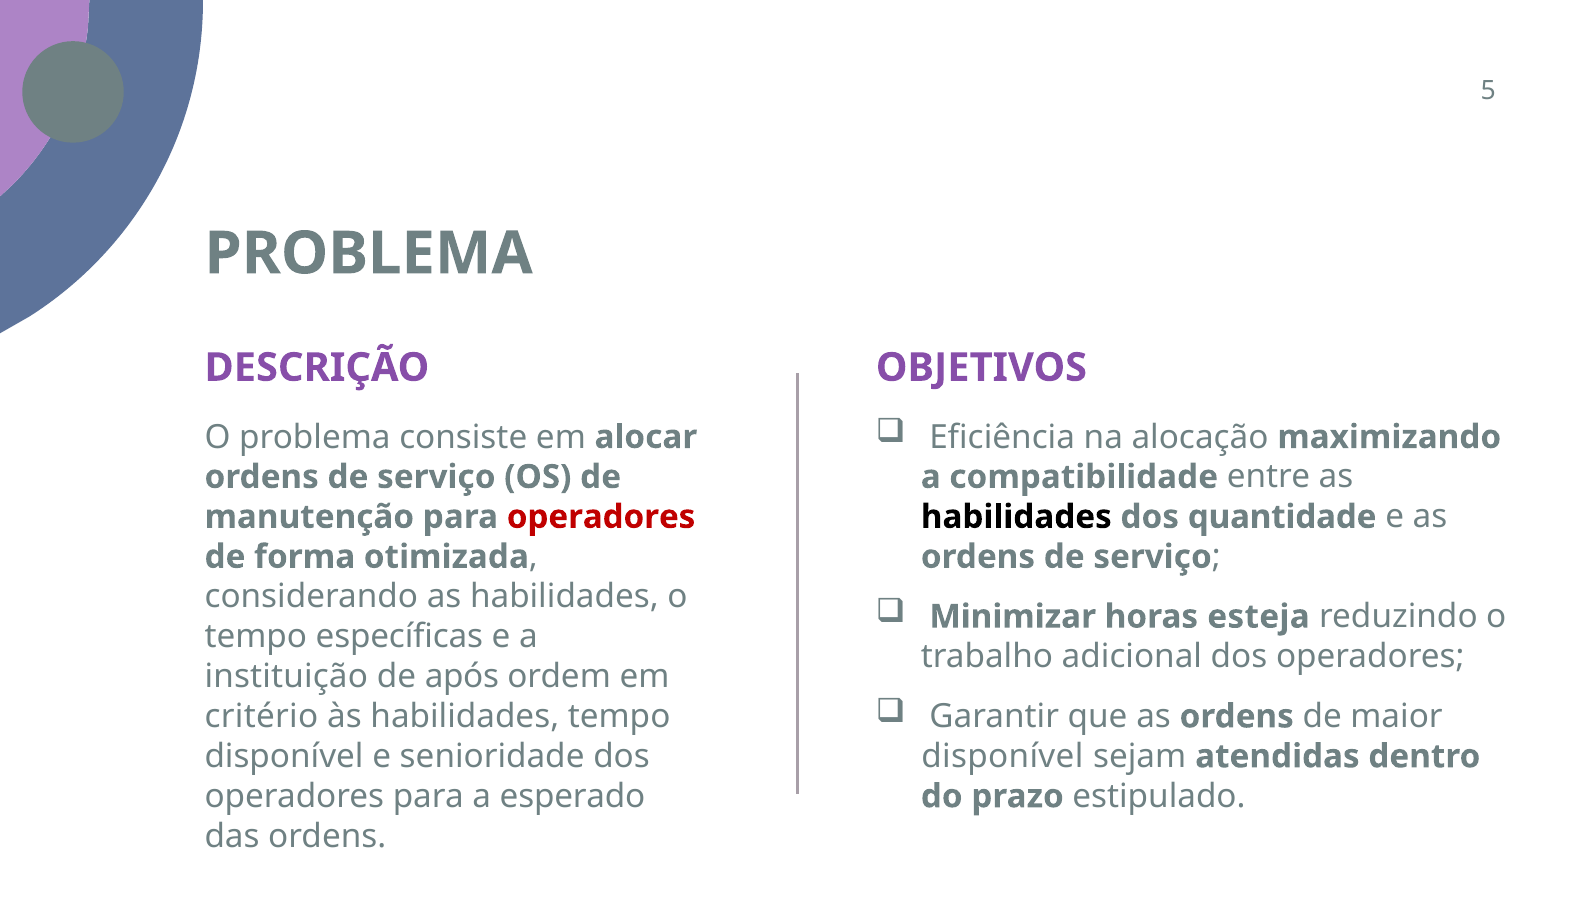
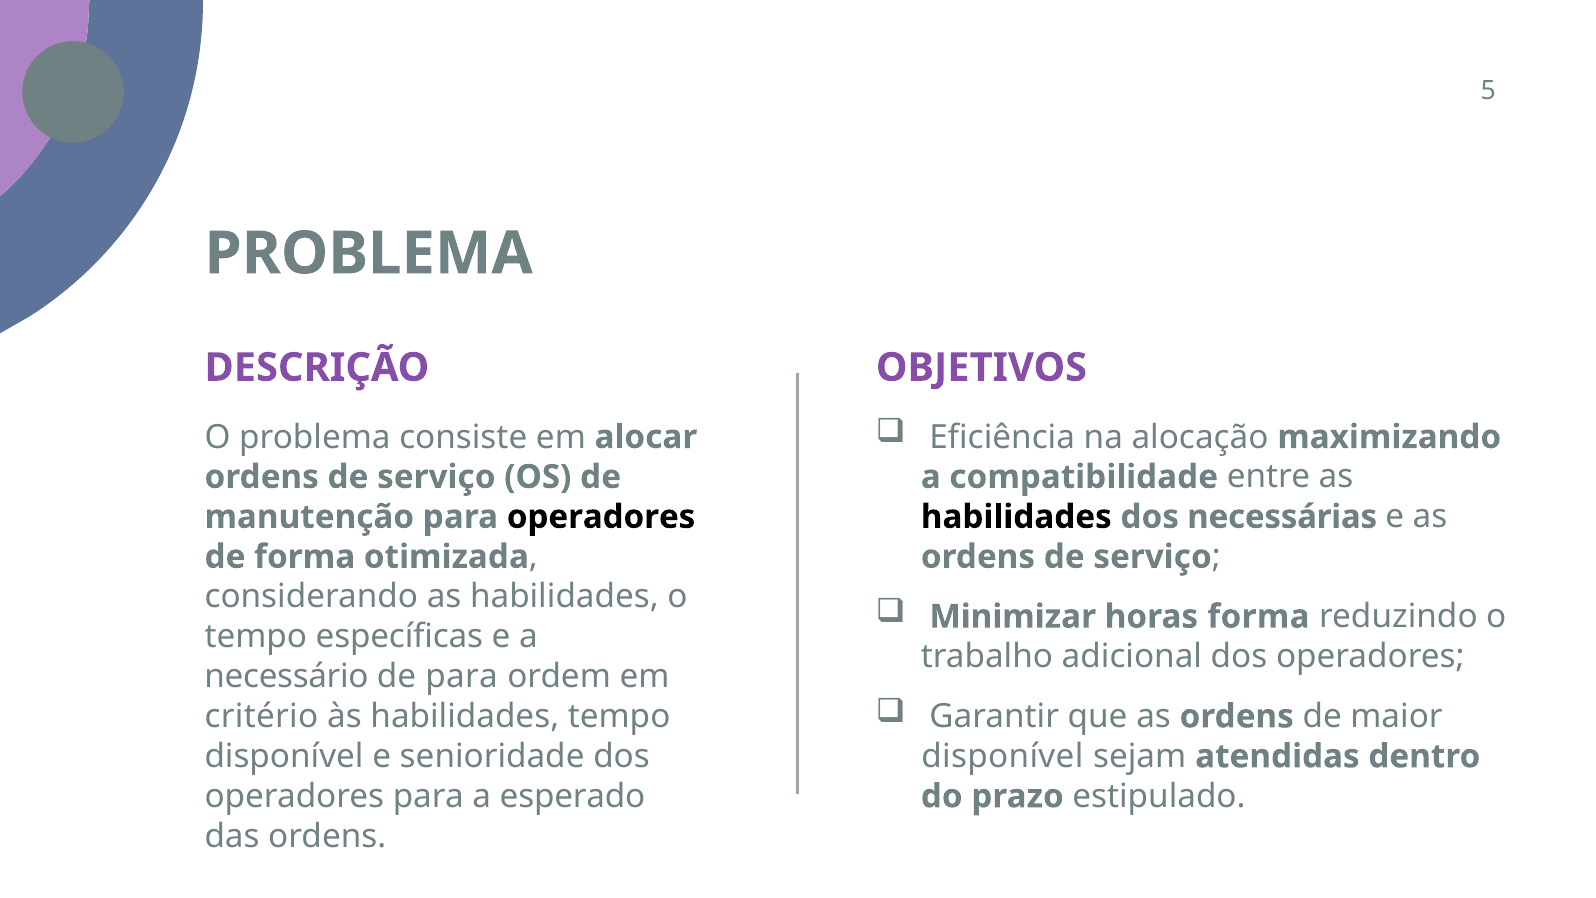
operadores at (601, 517) colour: red -> black
quantidade: quantidade -> necessárias
horas esteja: esteja -> forma
instituição: instituição -> necessário
de após: após -> para
